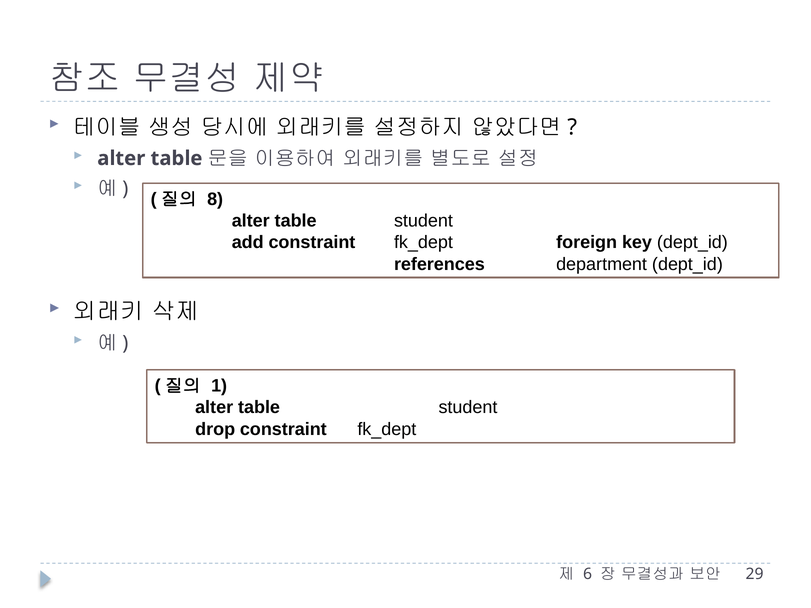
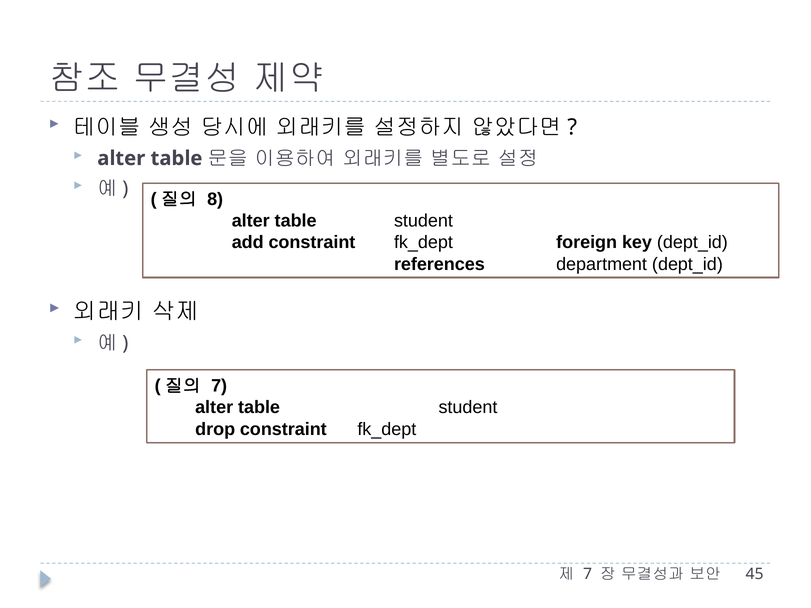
1 at (219, 386): 1 -> 7
6 at (588, 574): 6 -> 7
29: 29 -> 45
